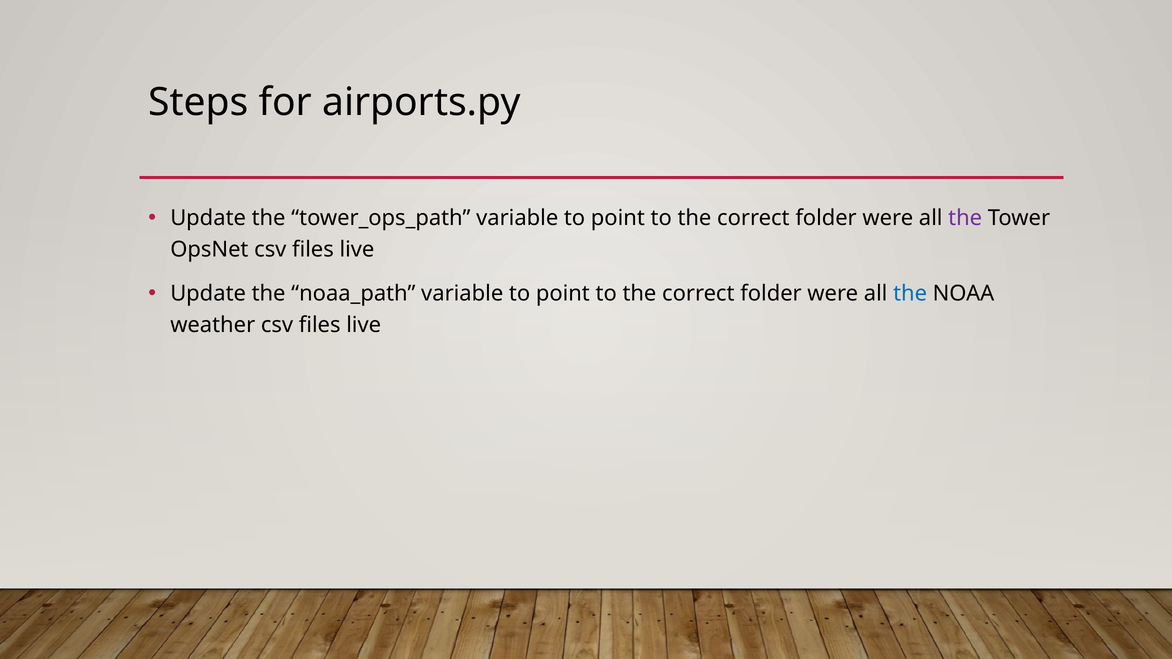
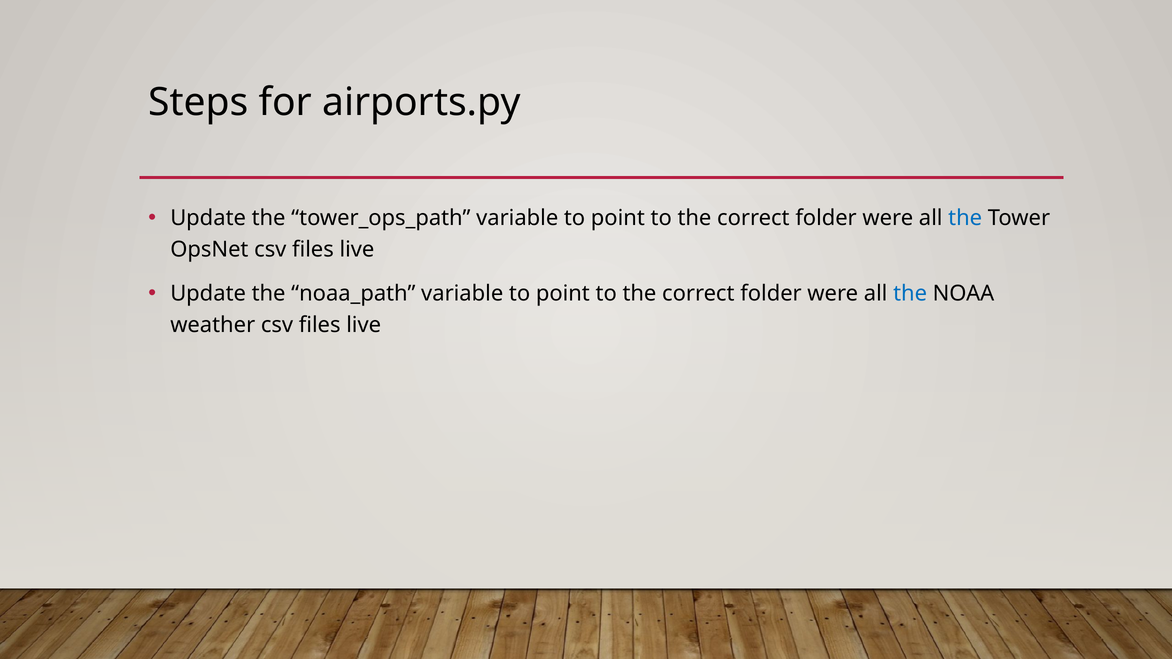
the at (965, 218) colour: purple -> blue
